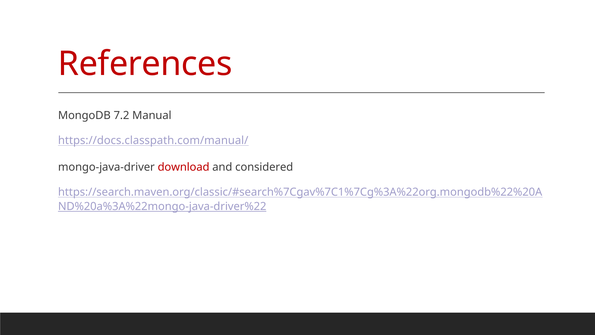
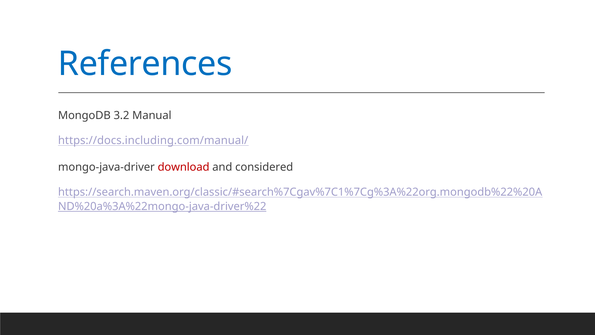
References colour: red -> blue
7.2: 7.2 -> 3.2
https://docs.classpath.com/manual/: https://docs.classpath.com/manual/ -> https://docs.including.com/manual/
